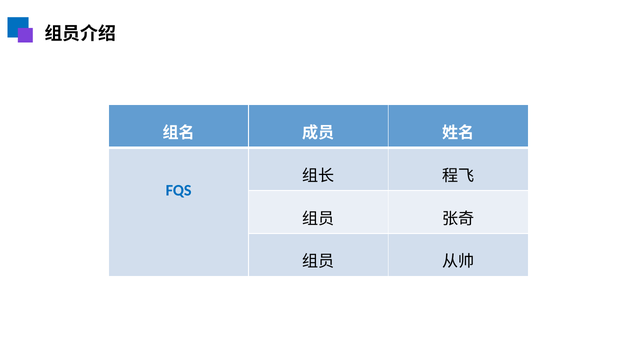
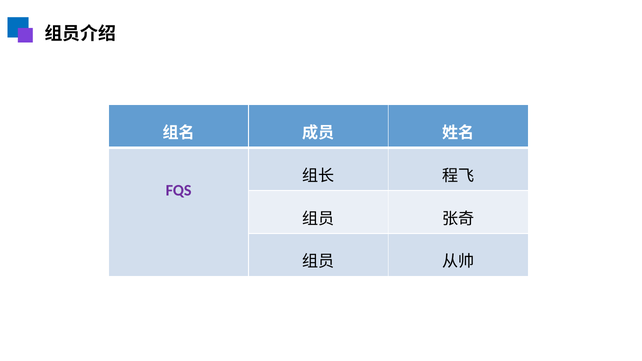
FQS colour: blue -> purple
